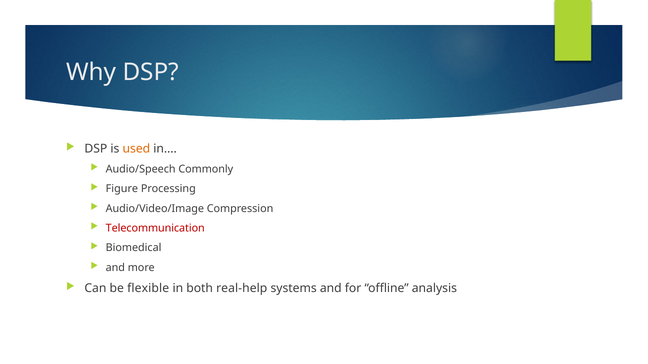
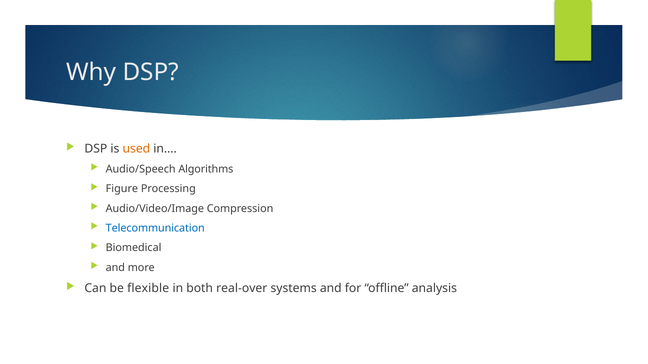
Commonly: Commonly -> Algorithms
Telecommunication colour: red -> blue
real-help: real-help -> real-over
